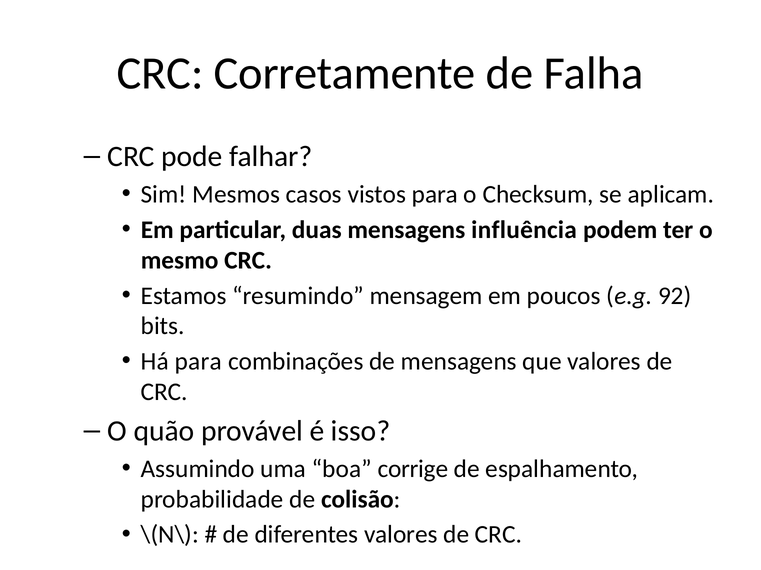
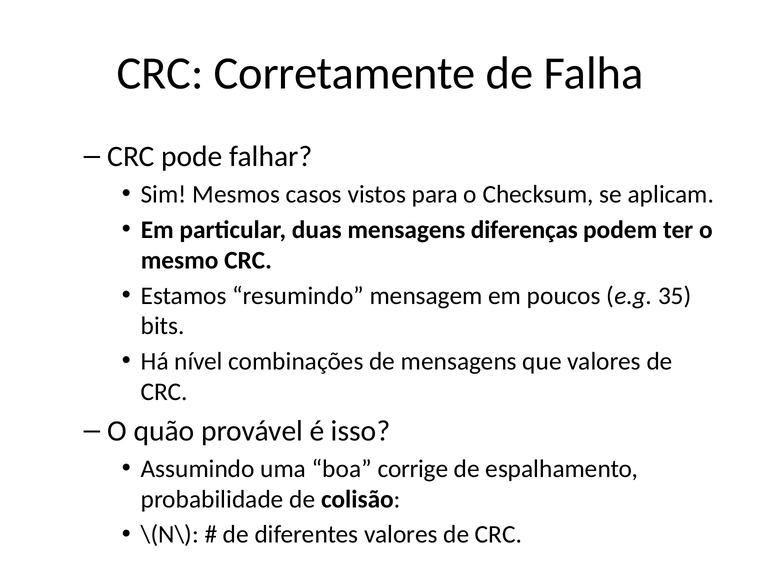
influência: influência -> diferenças
92: 92 -> 35
Há para: para -> nível
